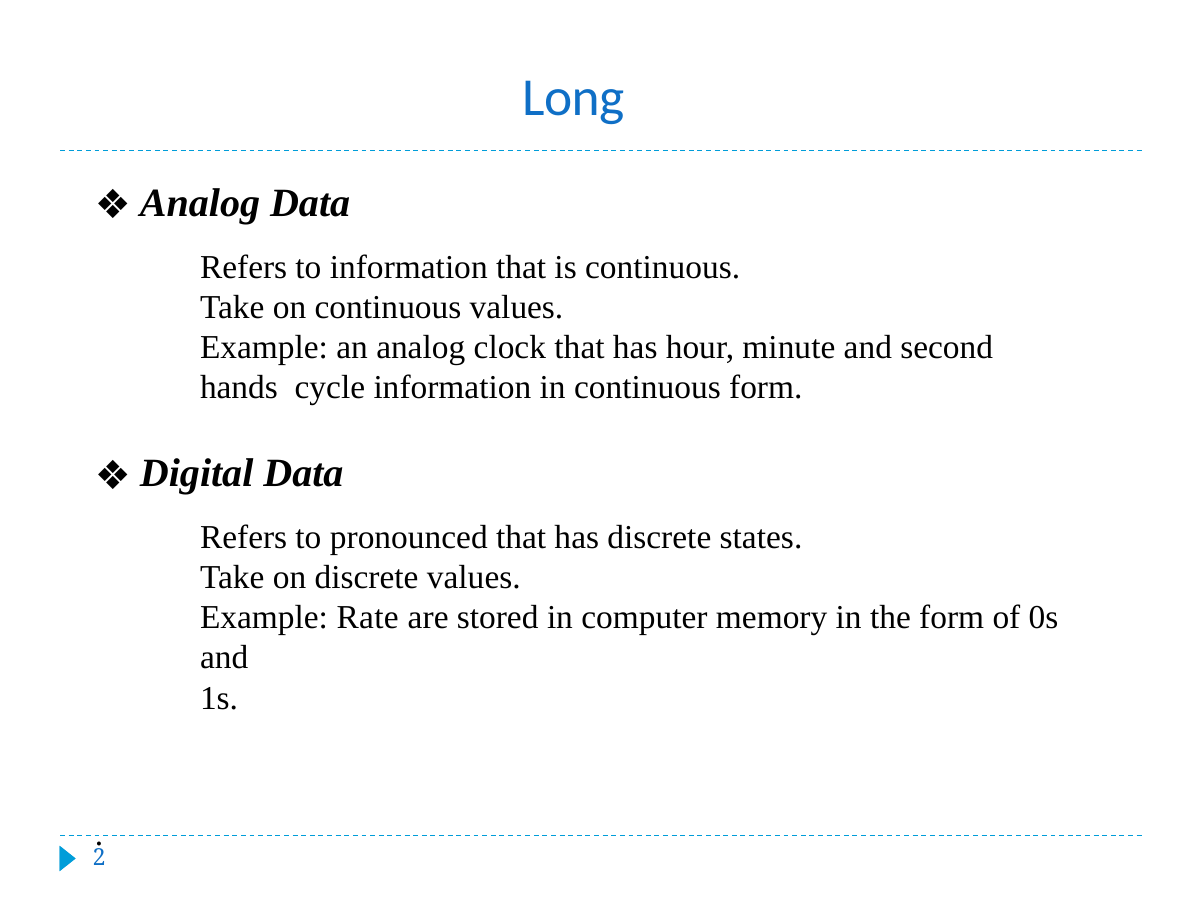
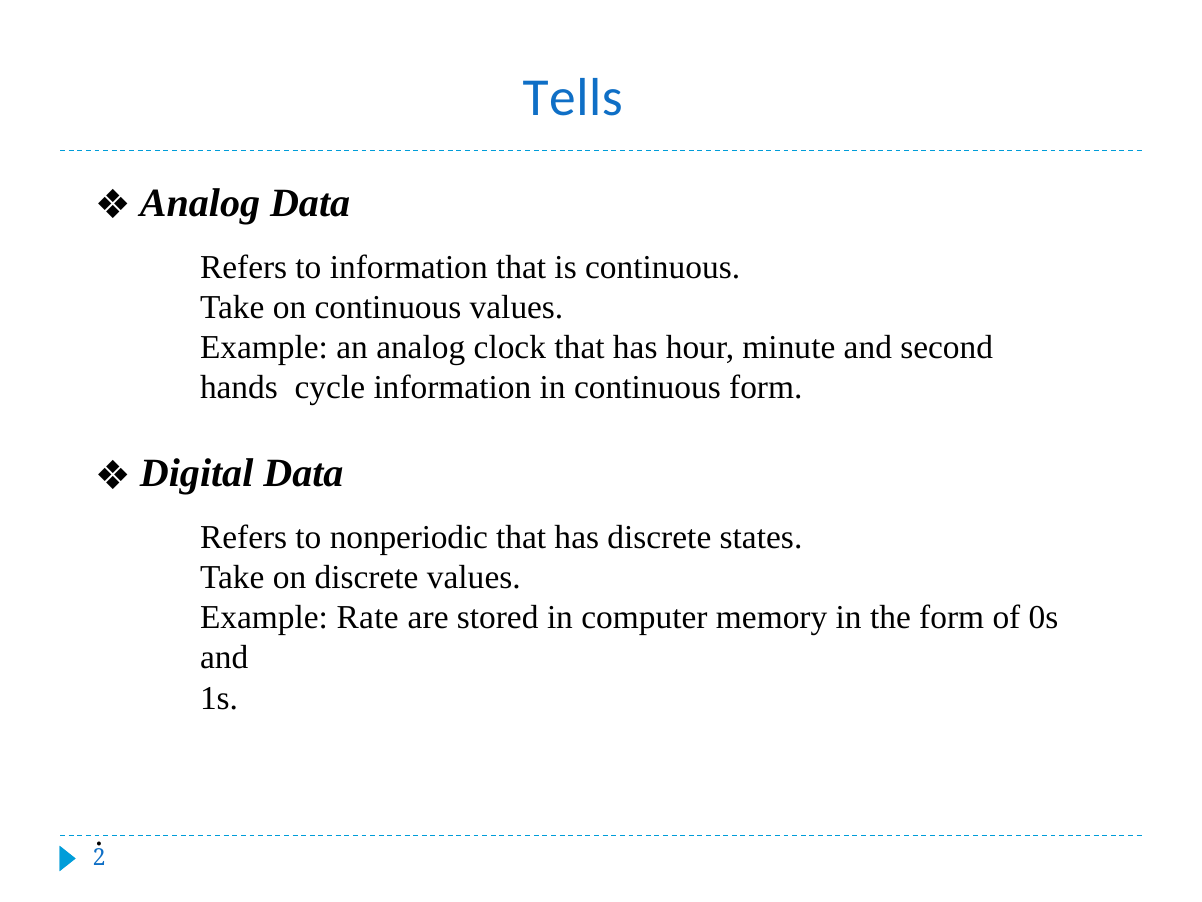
Long: Long -> Tells
pronounced: pronounced -> nonperiodic
